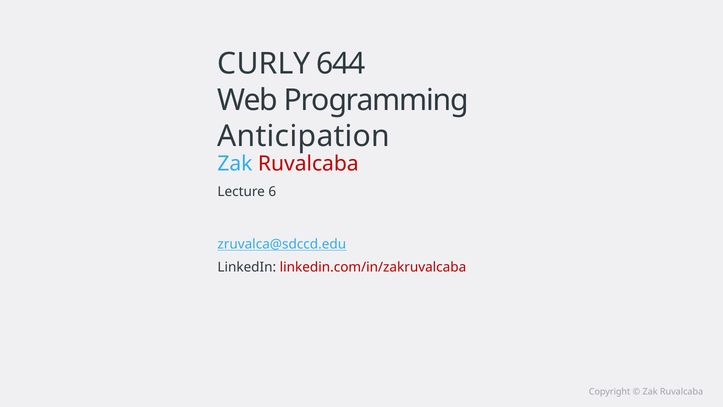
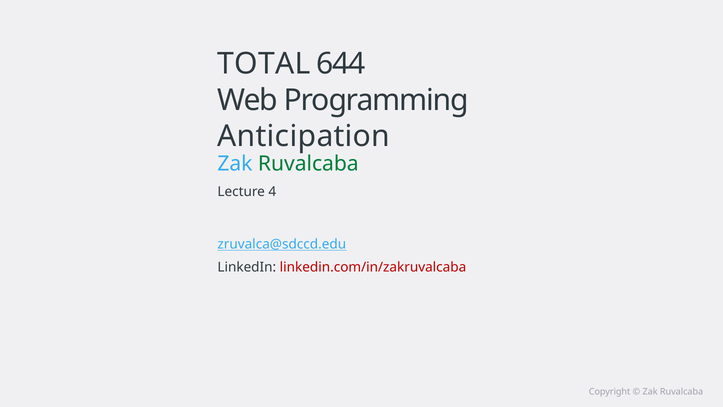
CURLY: CURLY -> TOTAL
Ruvalcaba at (308, 164) colour: red -> green
6: 6 -> 4
